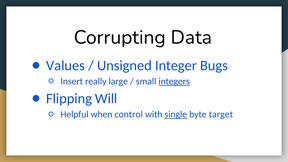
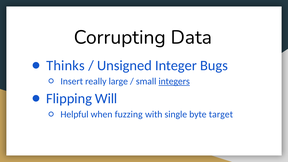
Values: Values -> Thinks
control: control -> fuzzing
single underline: present -> none
